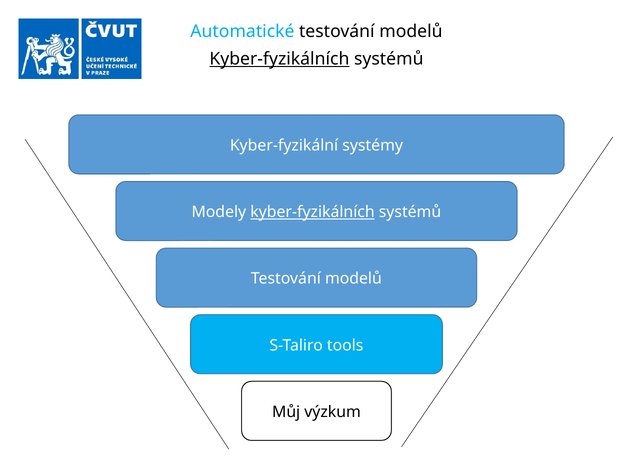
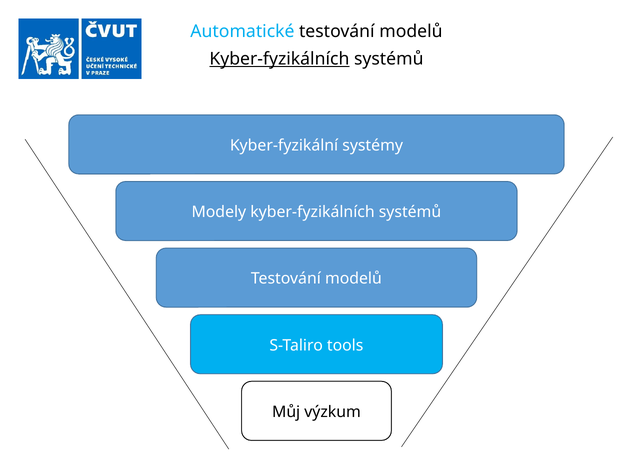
kyber-fyzikálních at (312, 212) underline: present -> none
